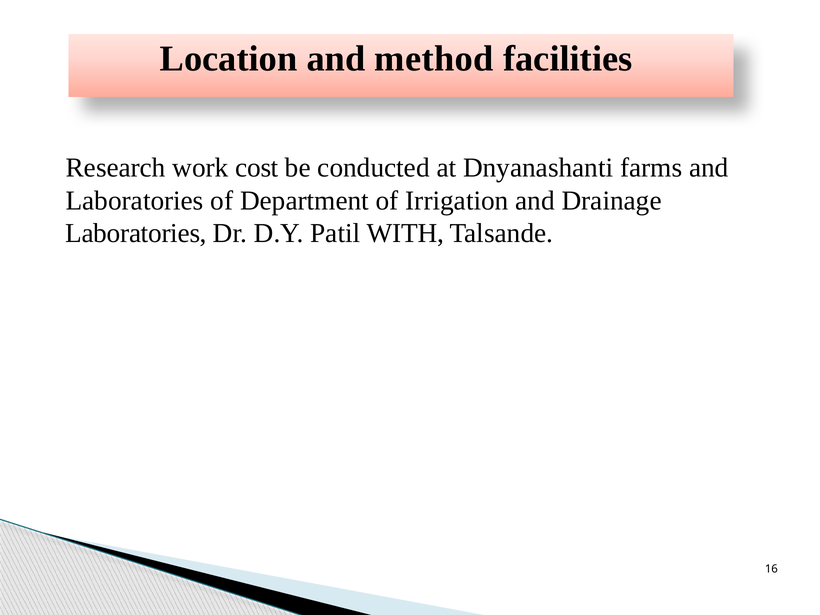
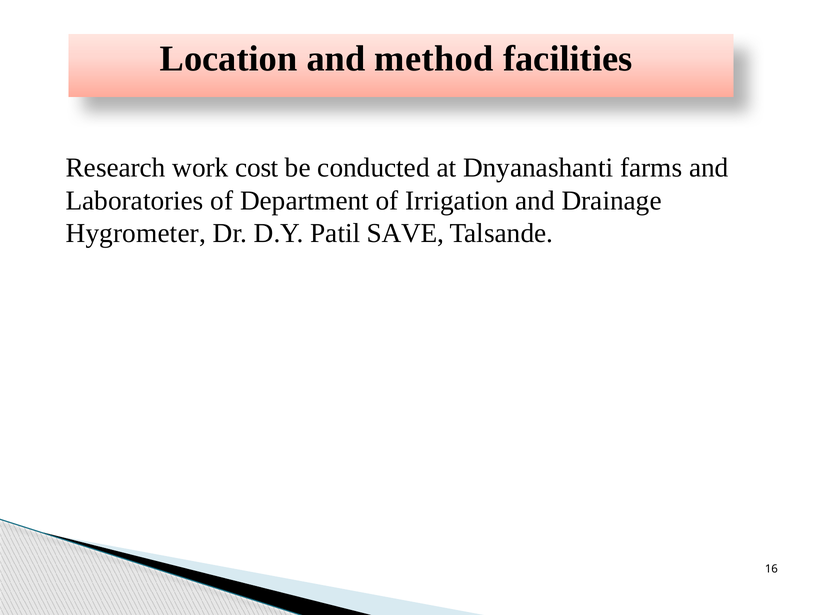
Laboratories at (136, 233): Laboratories -> Hygrometer
WITH: WITH -> SAVE
